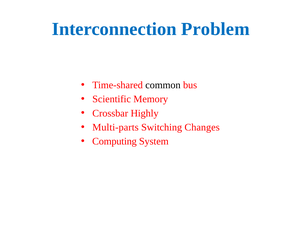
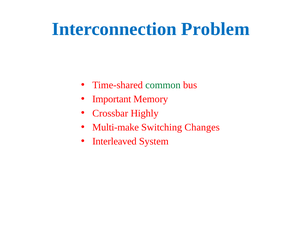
common colour: black -> green
Scientific: Scientific -> Important
Multi-parts: Multi-parts -> Multi-make
Computing: Computing -> Interleaved
